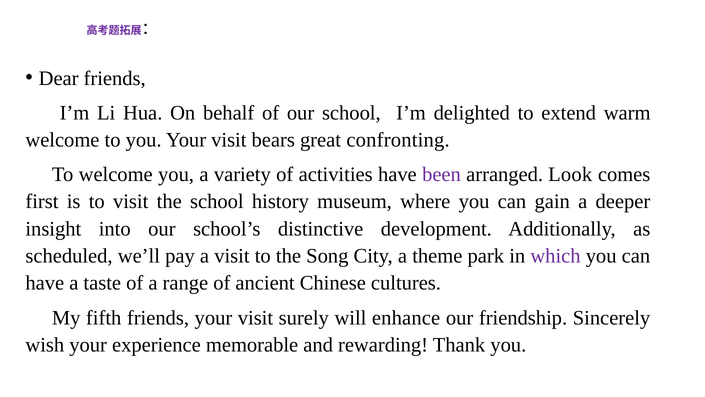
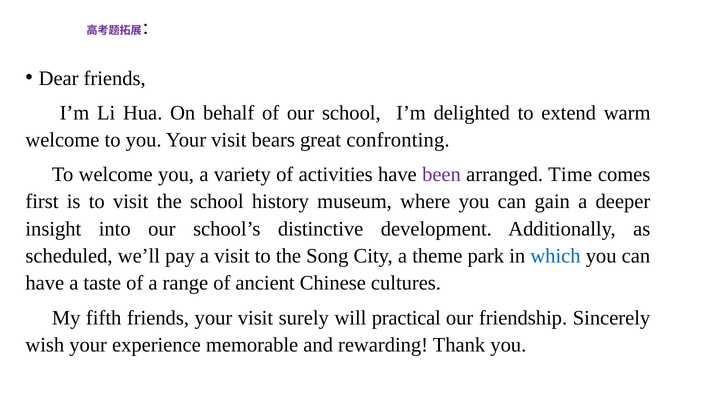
Look: Look -> Time
which colour: purple -> blue
enhance: enhance -> practical
